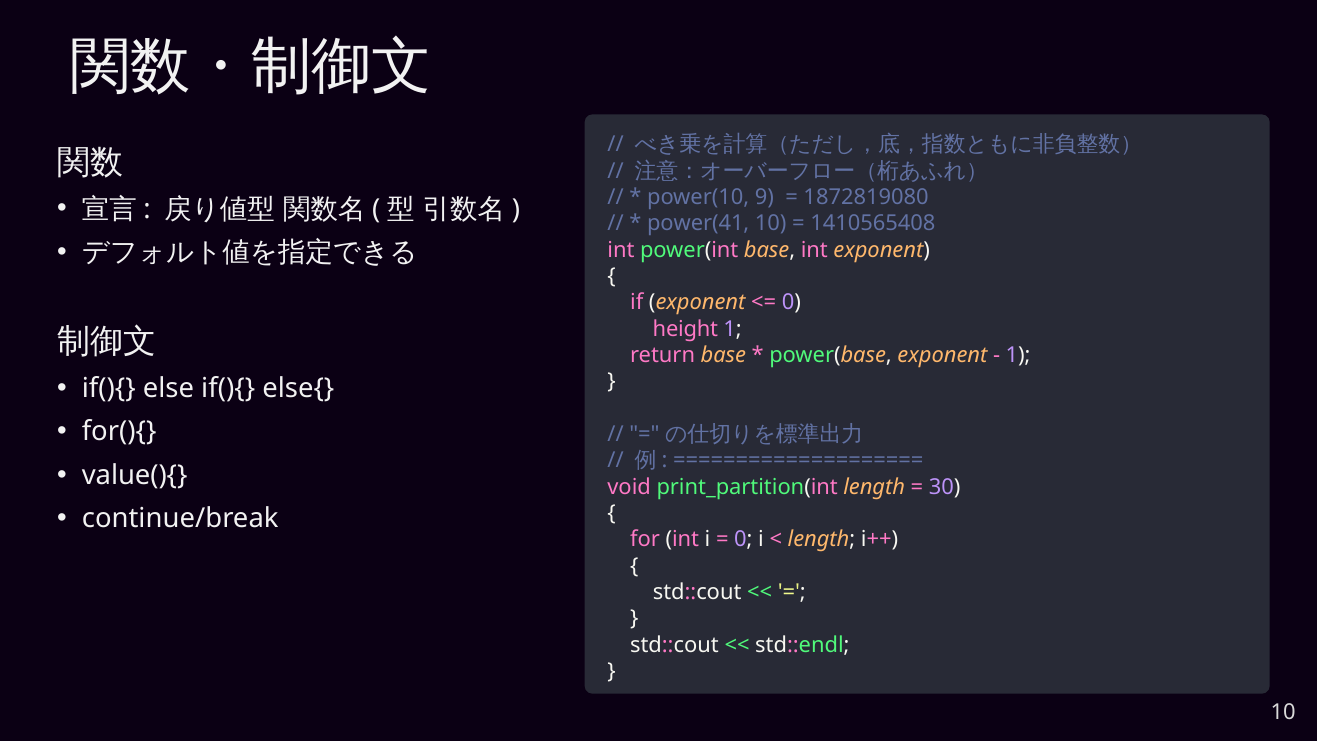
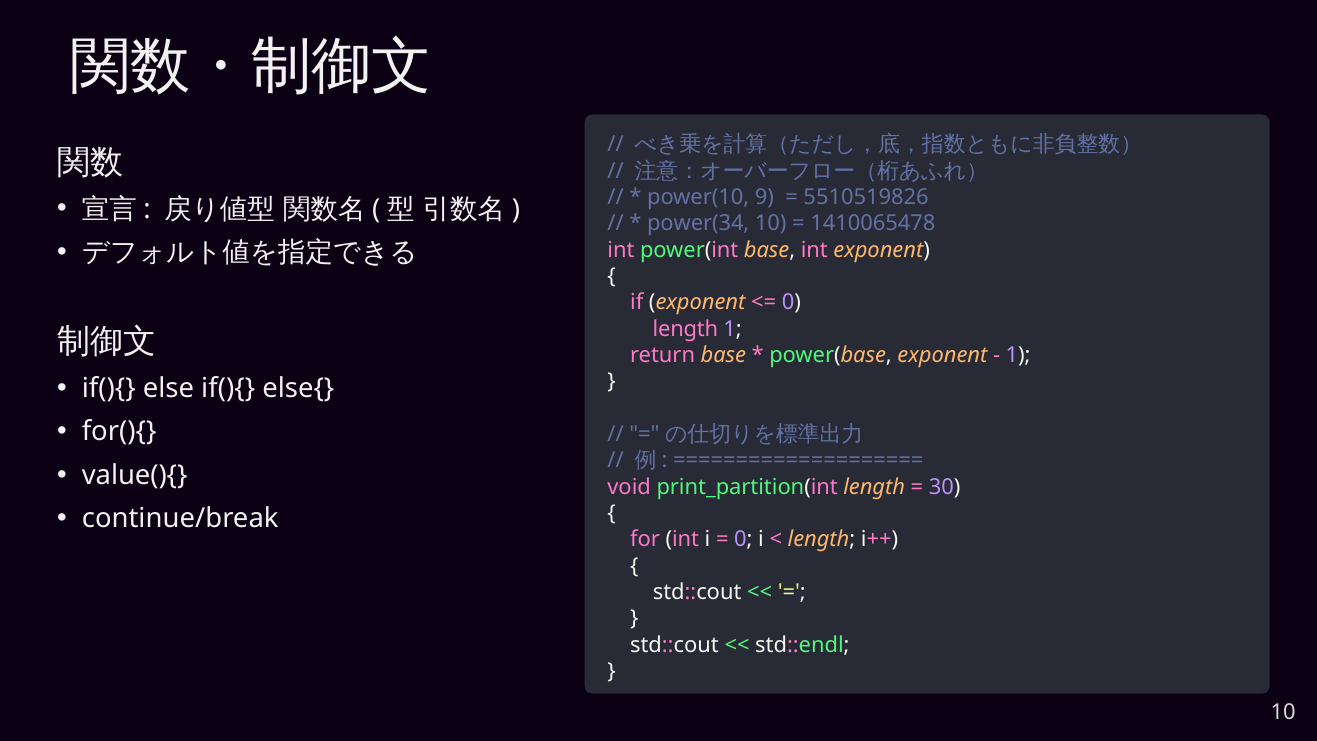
1872819080: 1872819080 -> 5510519826
power(41: power(41 -> power(34
1410565408: 1410565408 -> 1410065478
height at (685, 329): height -> length
